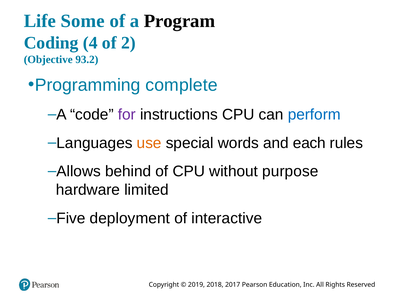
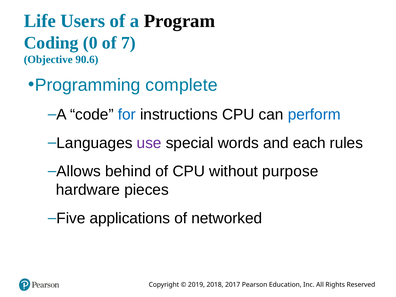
Some: Some -> Users
4: 4 -> 0
2: 2 -> 7
93.2: 93.2 -> 90.6
for colour: purple -> blue
use colour: orange -> purple
limited: limited -> pieces
deployment: deployment -> applications
interactive: interactive -> networked
